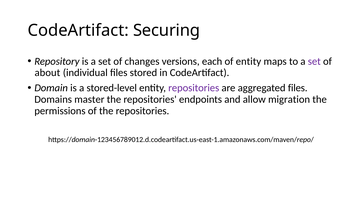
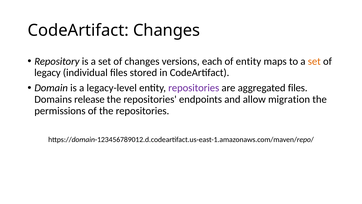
CodeArtifact Securing: Securing -> Changes
set at (314, 61) colour: purple -> orange
about: about -> legacy
stored-level: stored-level -> legacy-level
master: master -> release
